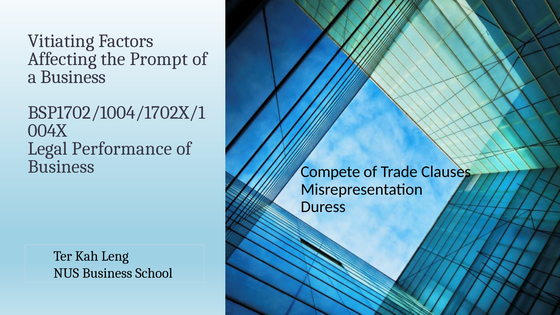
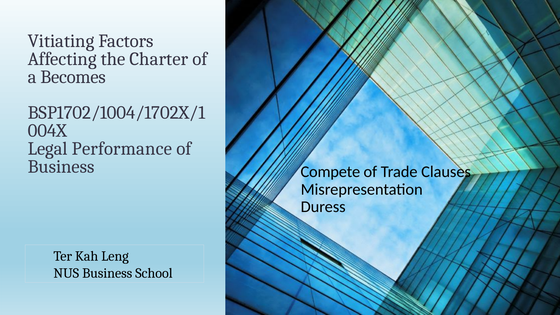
Prompt: Prompt -> Charter
a Business: Business -> Becomes
